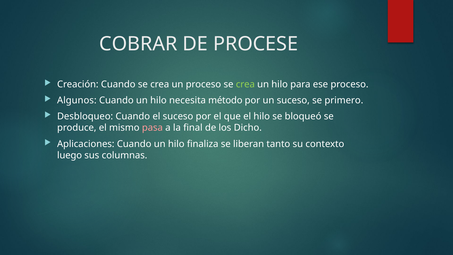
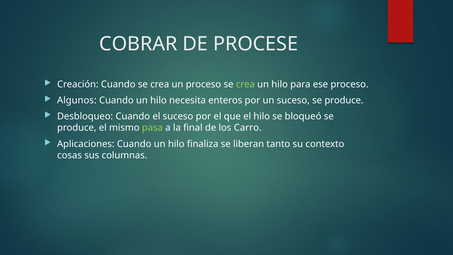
método: método -> enteros
suceso se primero: primero -> produce
pasa colour: pink -> light green
Dicho: Dicho -> Carro
luego: luego -> cosas
